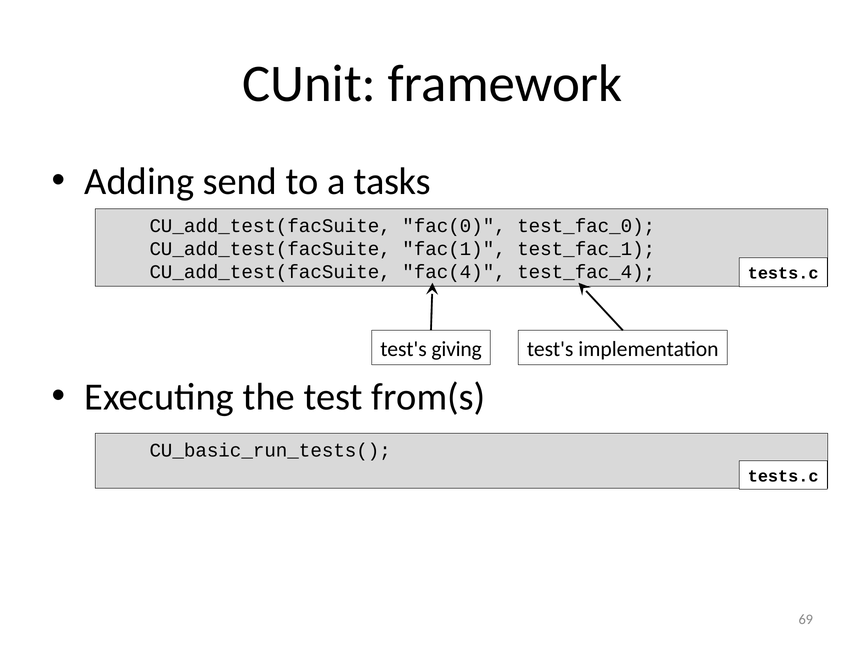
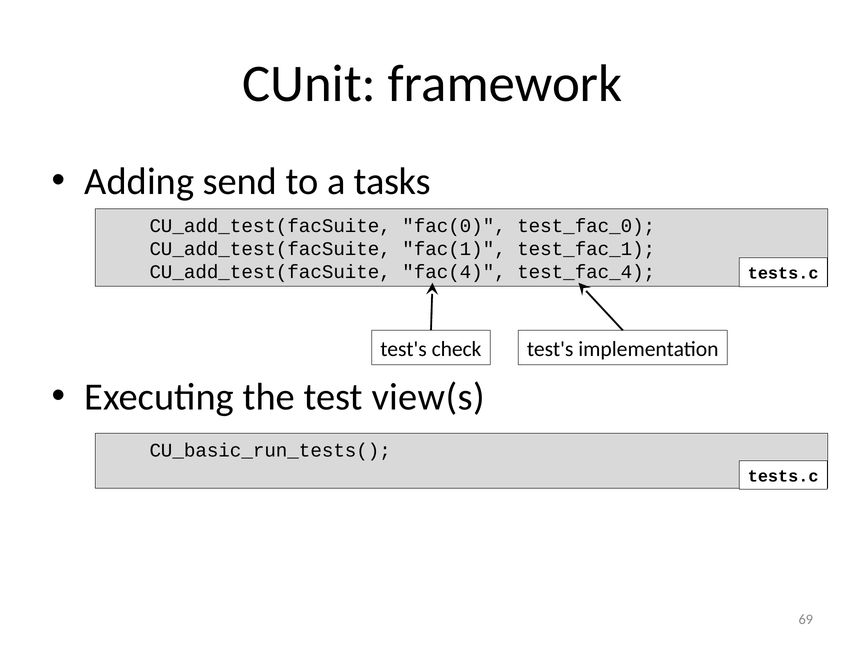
giving: giving -> check
from(s: from(s -> view(s
